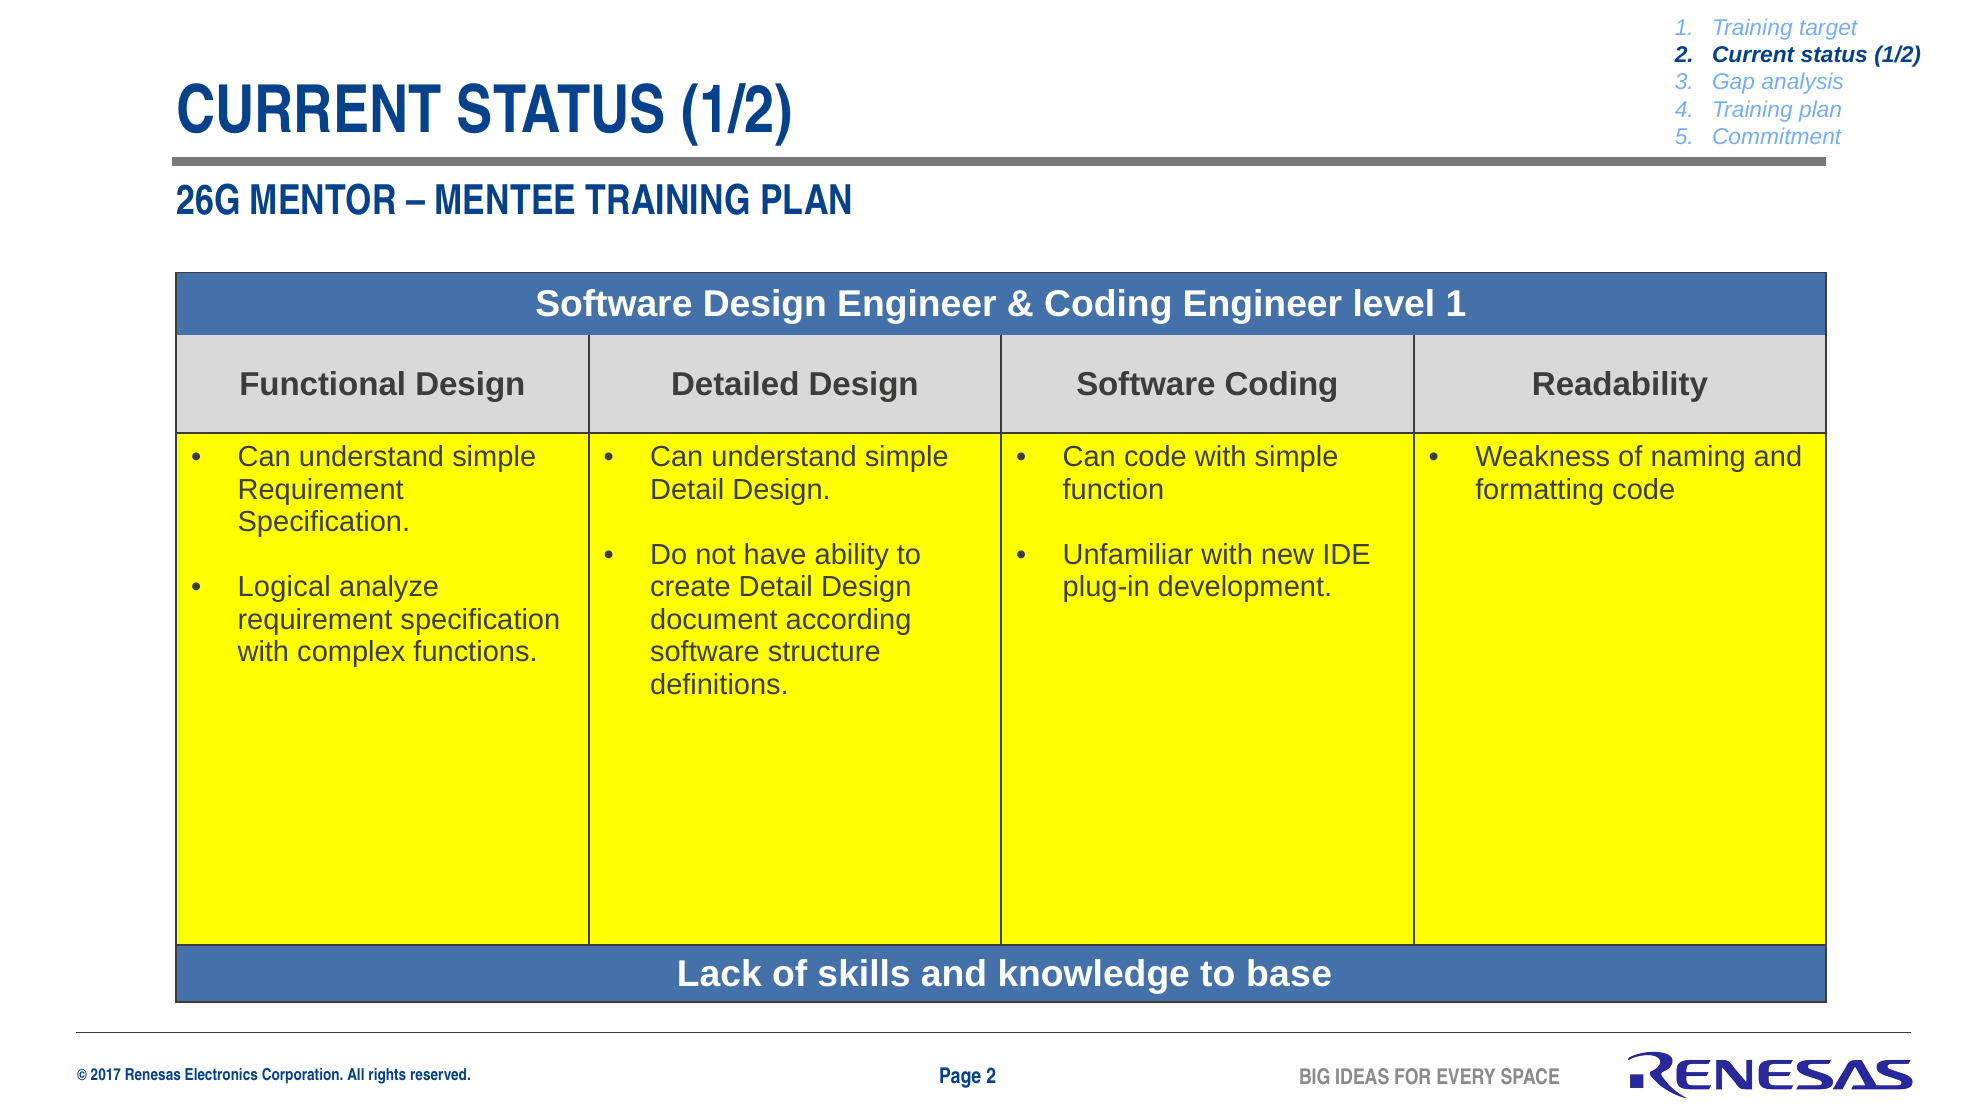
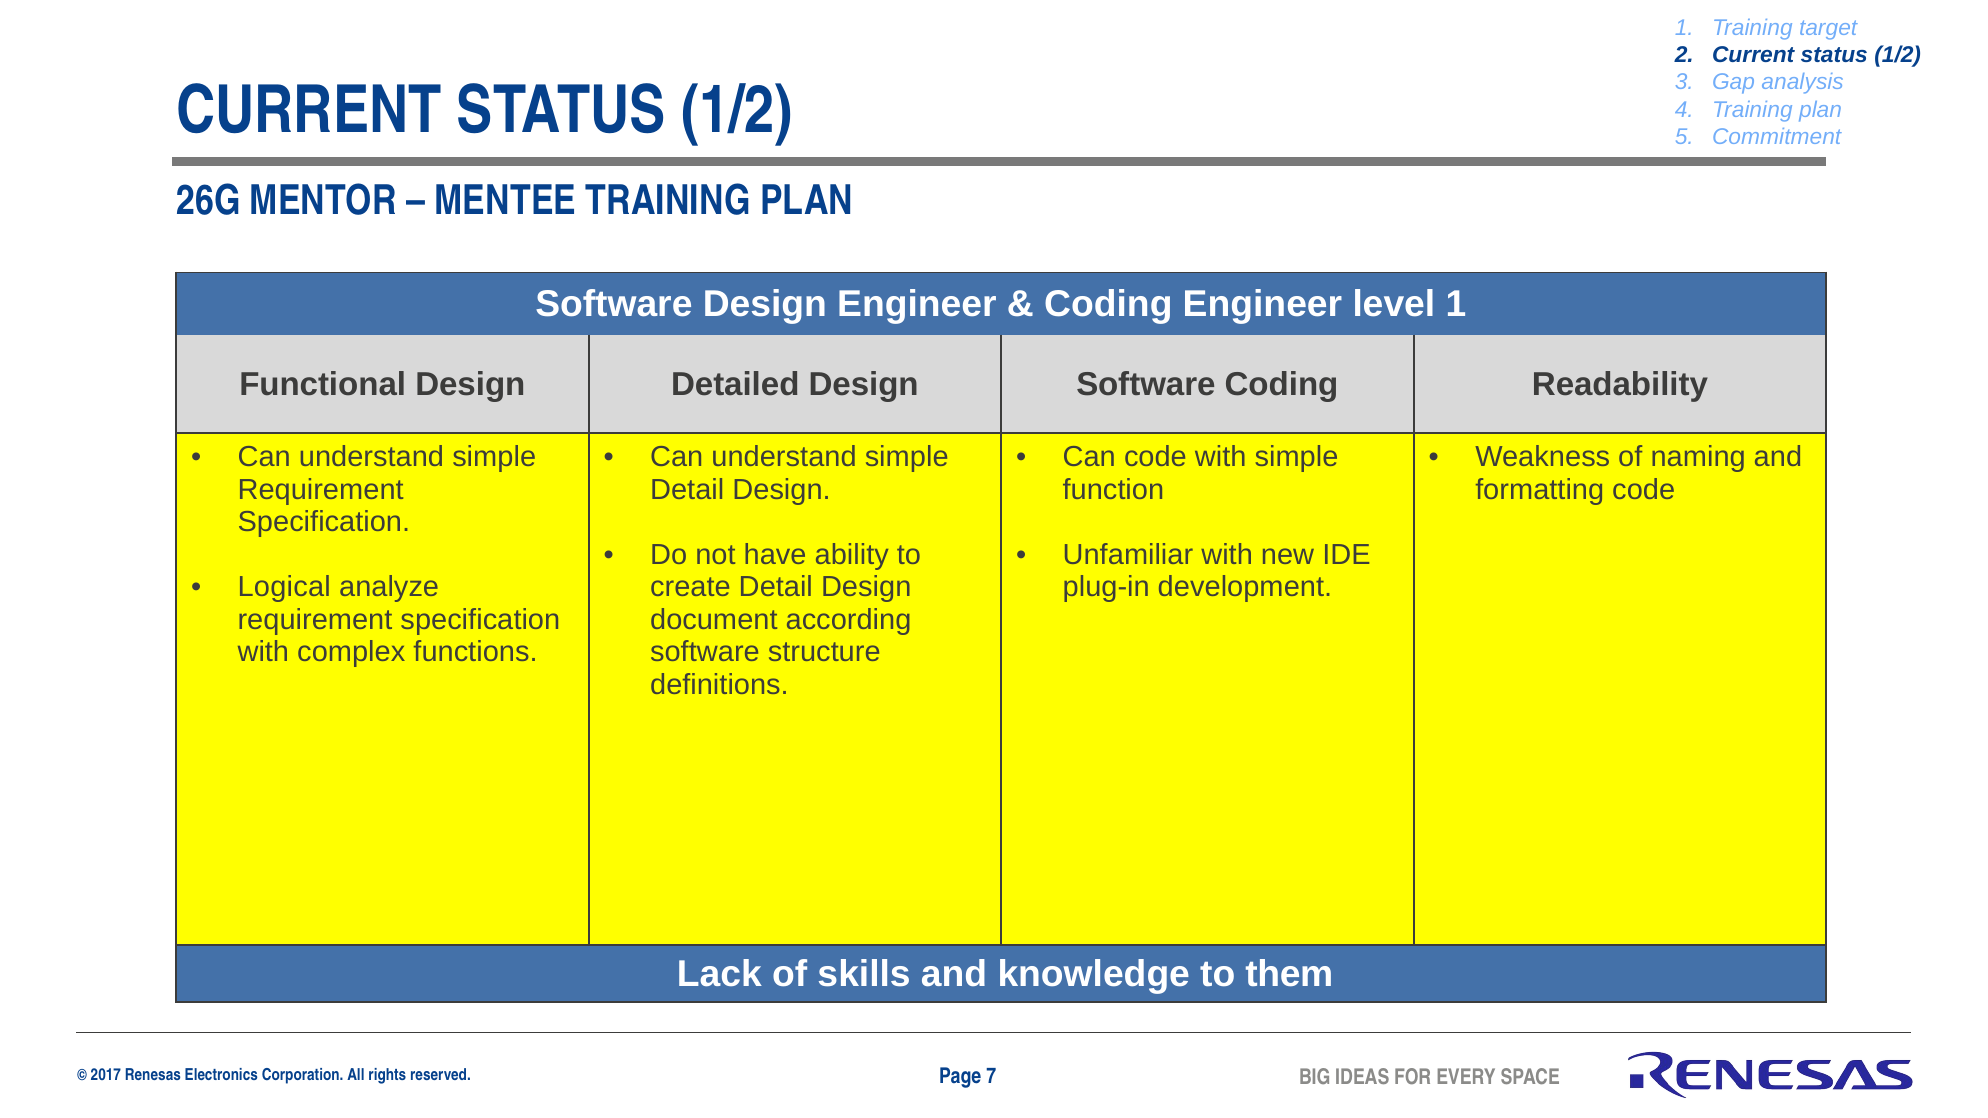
base: base -> them
Page 2: 2 -> 7
